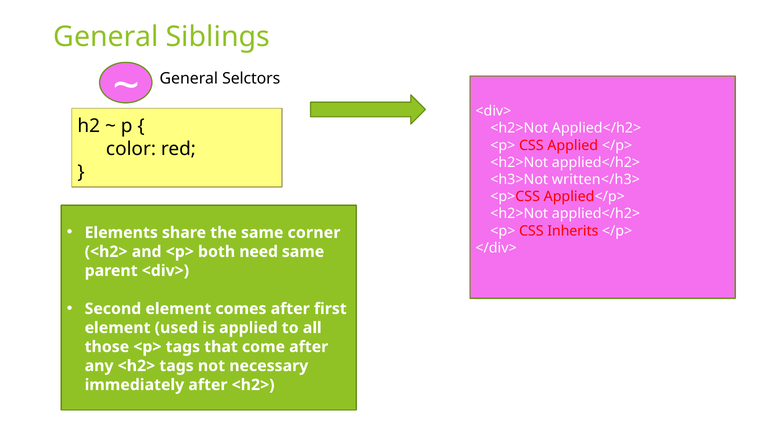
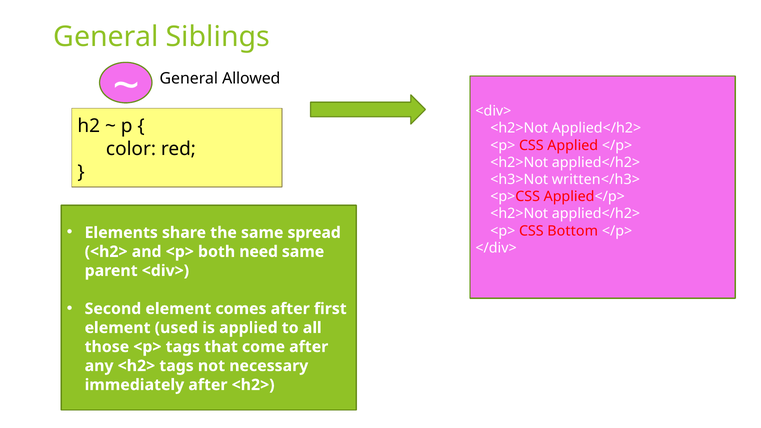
Selctors: Selctors -> Allowed
corner: corner -> spread
Inherits: Inherits -> Bottom
